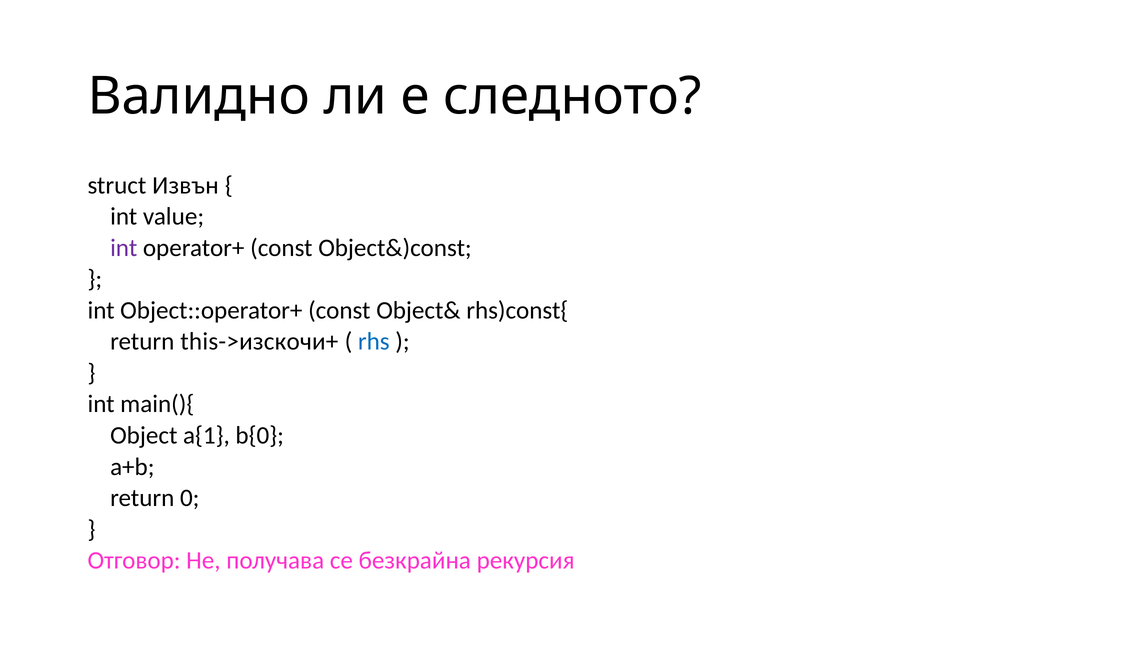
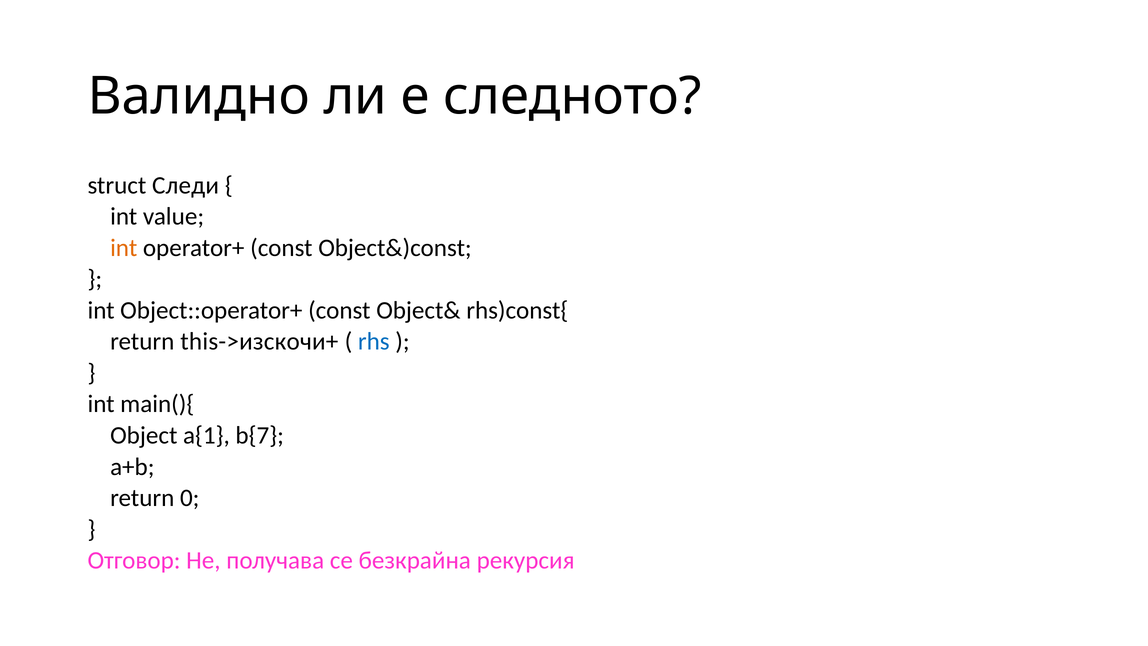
Извън: Извън -> Следи
int at (124, 248) colour: purple -> orange
b{0: b{0 -> b{7
